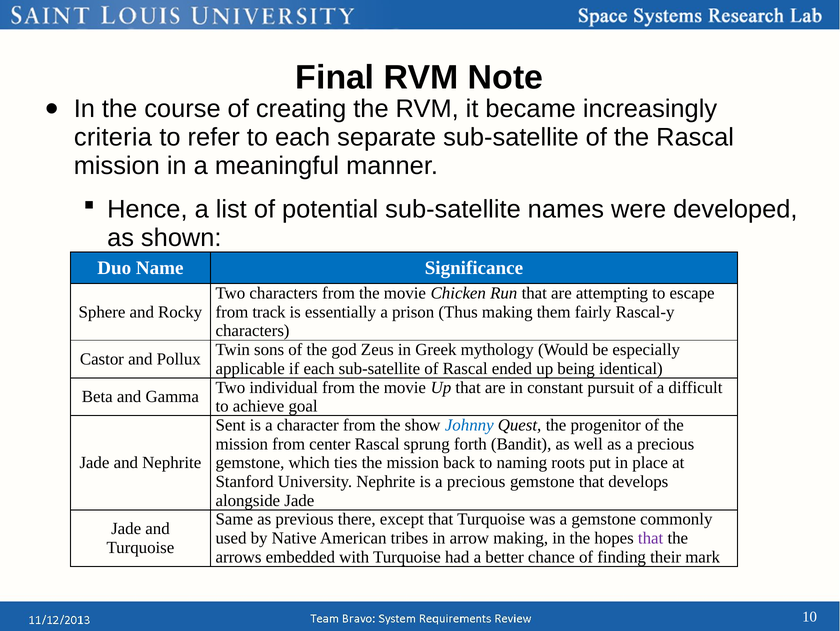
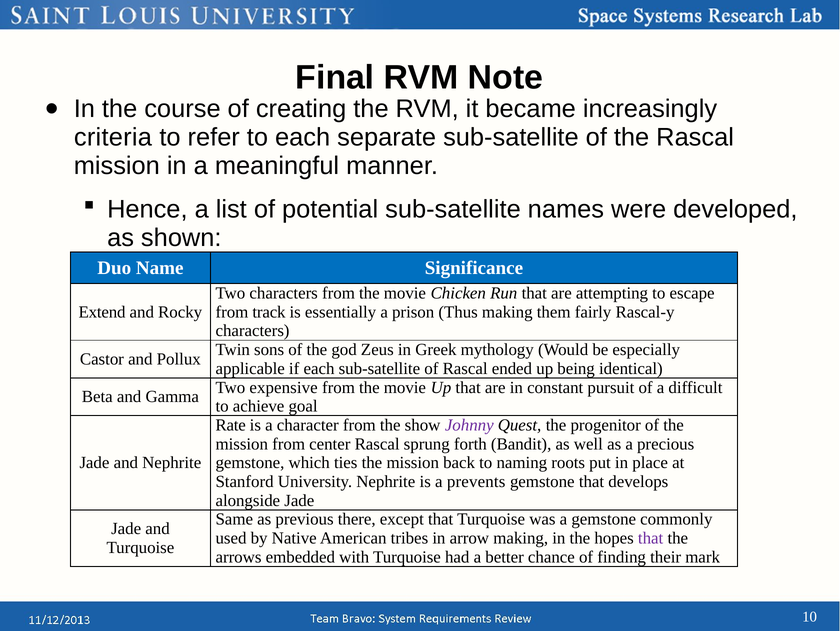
Sphere: Sphere -> Extend
individual: individual -> expensive
Sent: Sent -> Rate
Johnny colour: blue -> purple
is a precious: precious -> prevents
